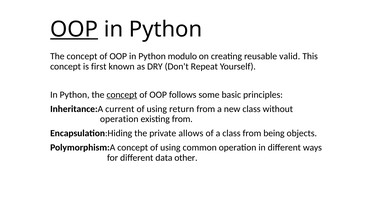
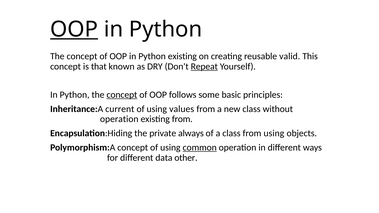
Python modulo: modulo -> existing
first: first -> that
Repeat underline: none -> present
return: return -> values
allows: allows -> always
from being: being -> using
common underline: none -> present
